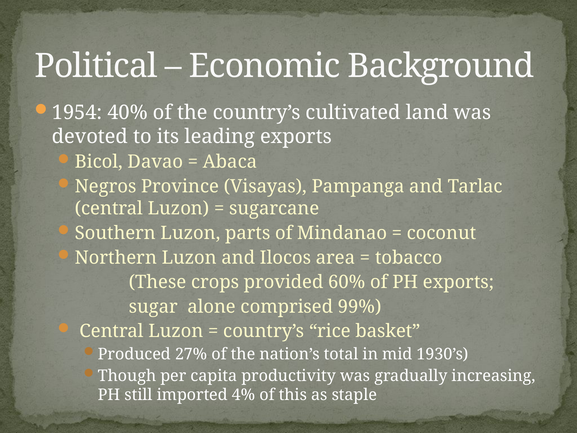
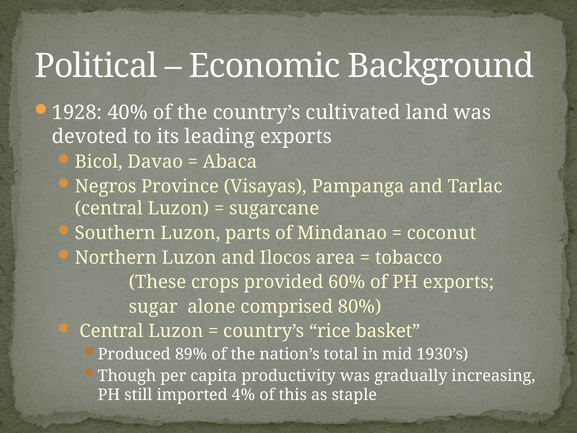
1954: 1954 -> 1928
99%: 99% -> 80%
27%: 27% -> 89%
